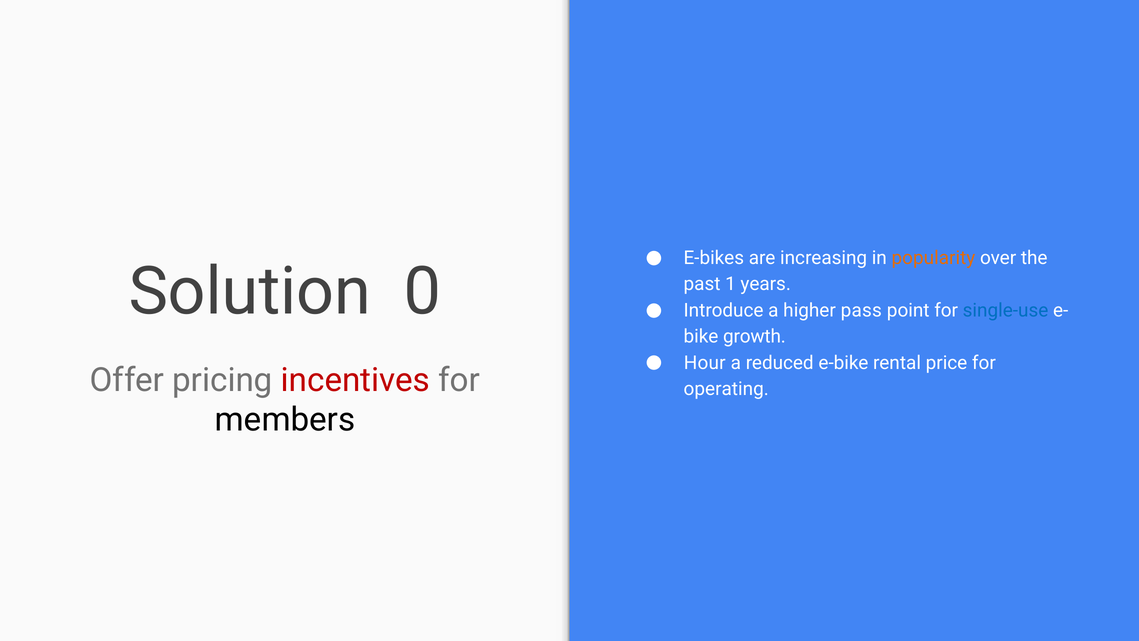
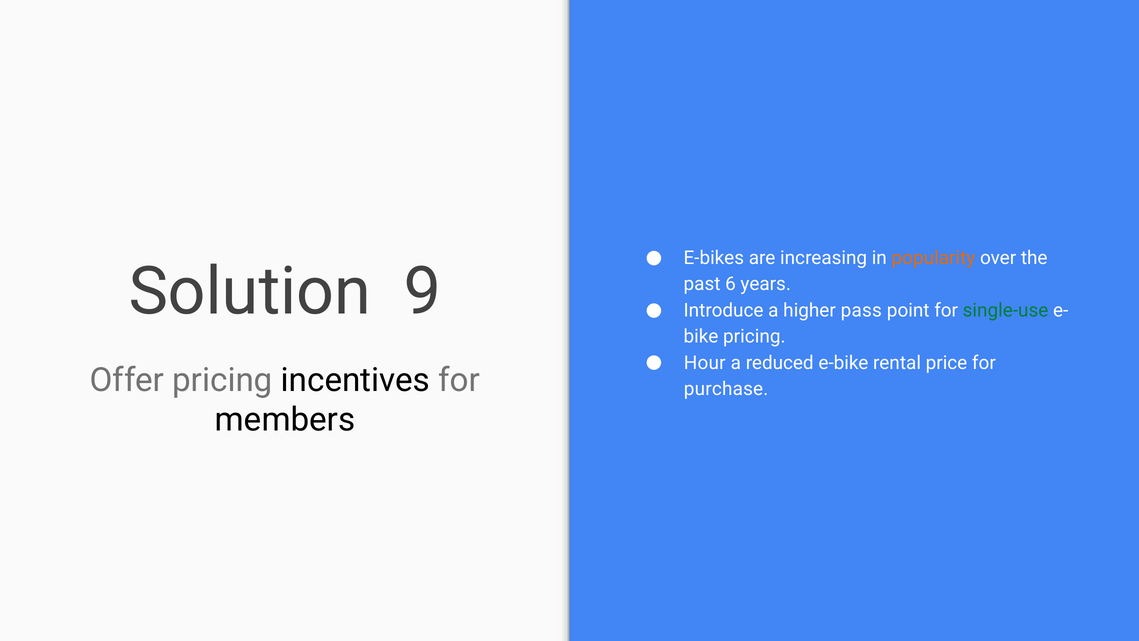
0: 0 -> 9
1: 1 -> 6
single-use colour: blue -> green
growth at (754, 336): growth -> pricing
incentives colour: red -> black
operating: operating -> purchase
